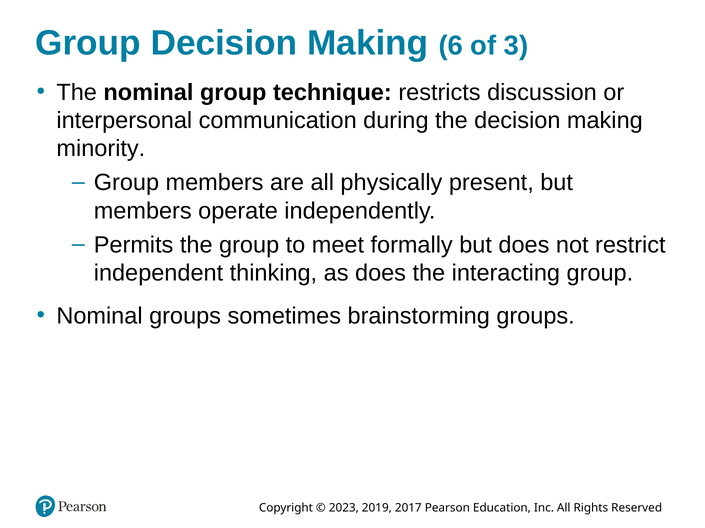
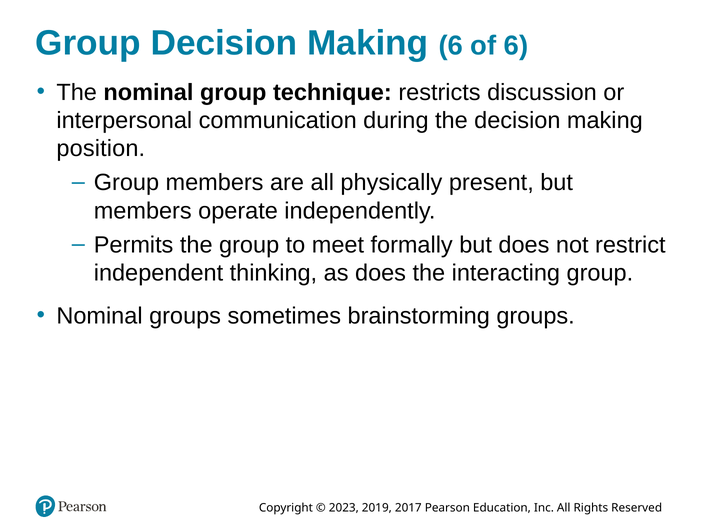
of 3: 3 -> 6
minority: minority -> position
